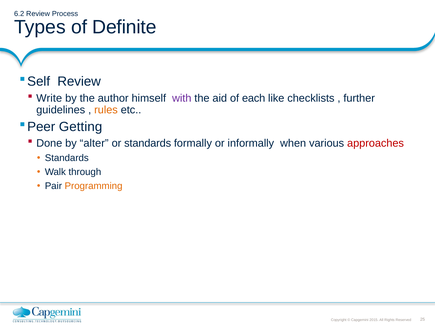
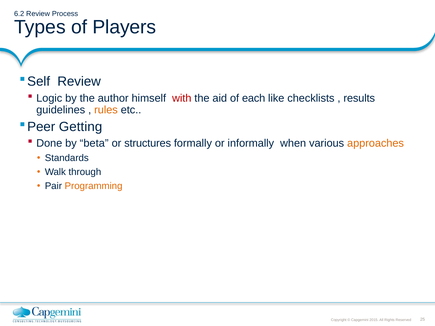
Definite: Definite -> Players
Write: Write -> Logic
with colour: purple -> red
further: further -> results
alter: alter -> beta
or standards: standards -> structures
approaches colour: red -> orange
